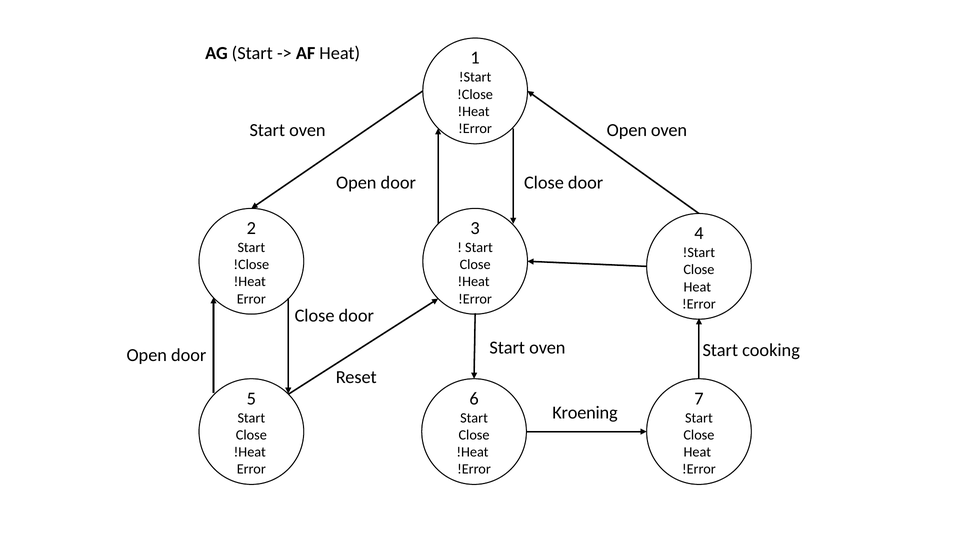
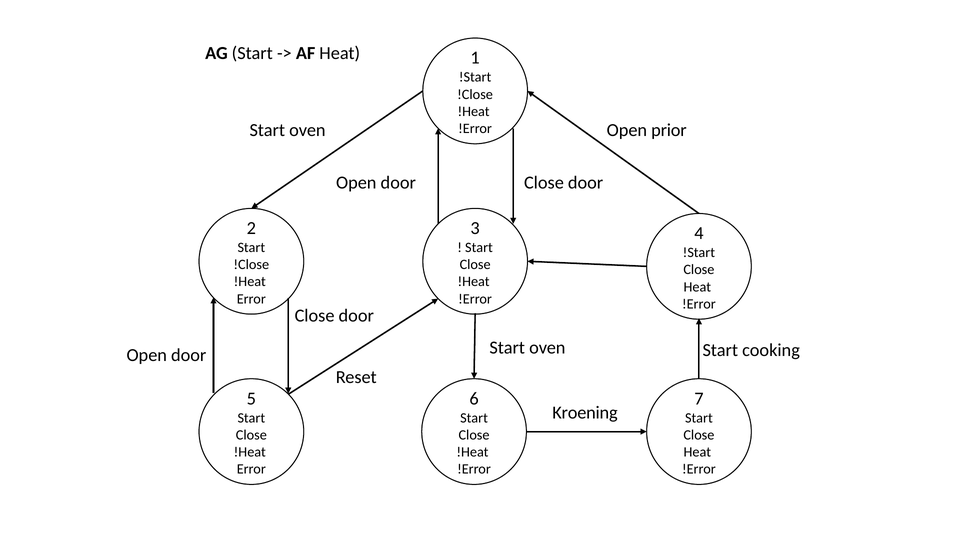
Open oven: oven -> prior
